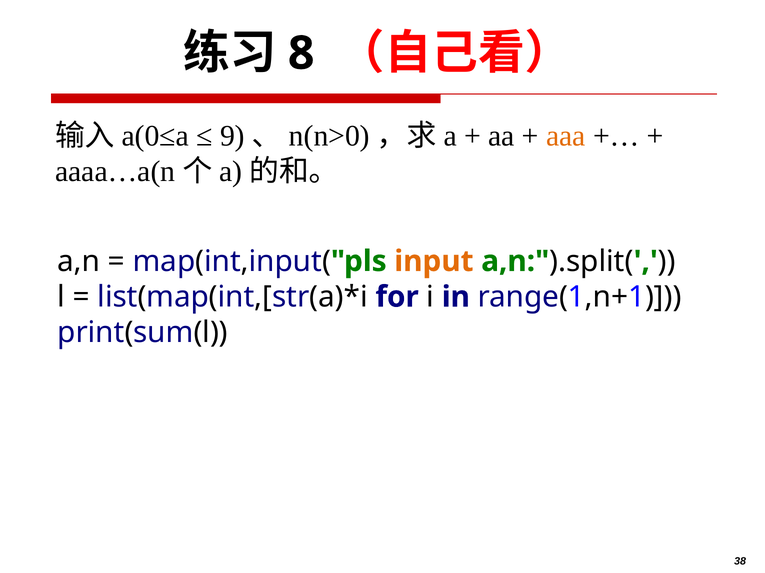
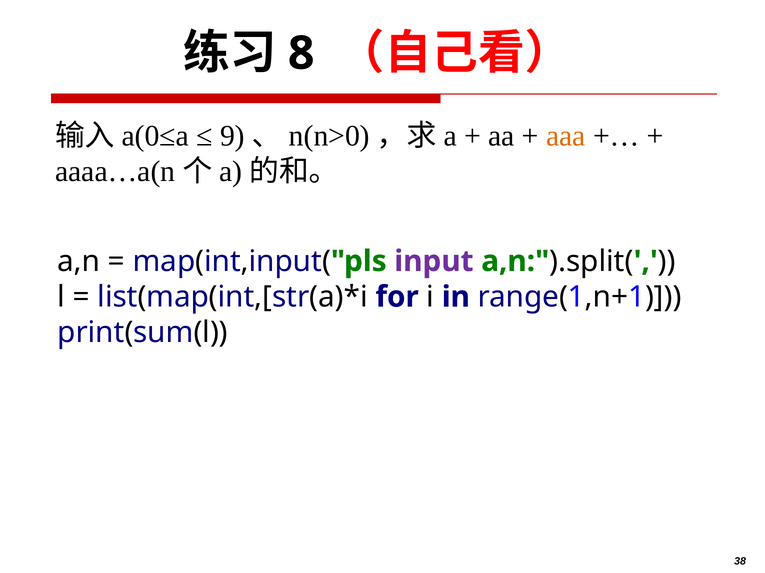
input colour: orange -> purple
